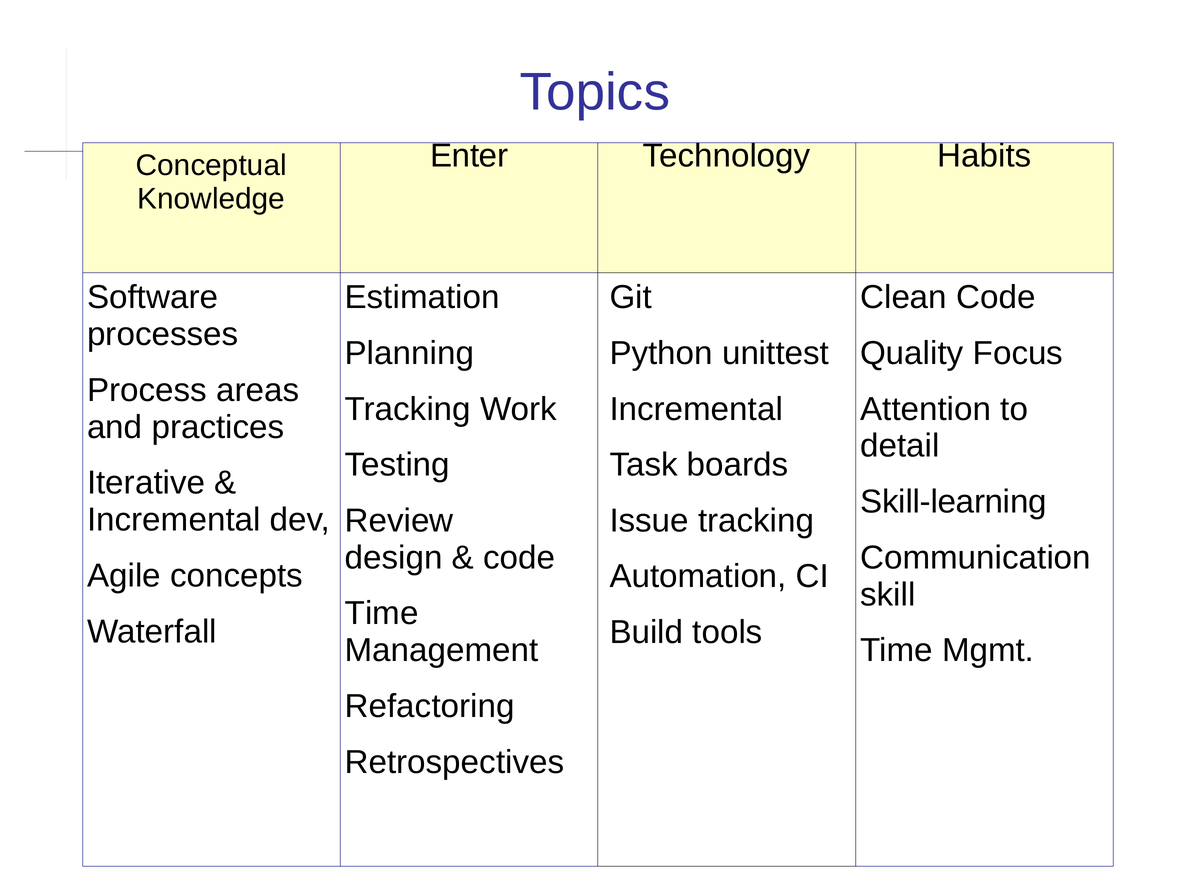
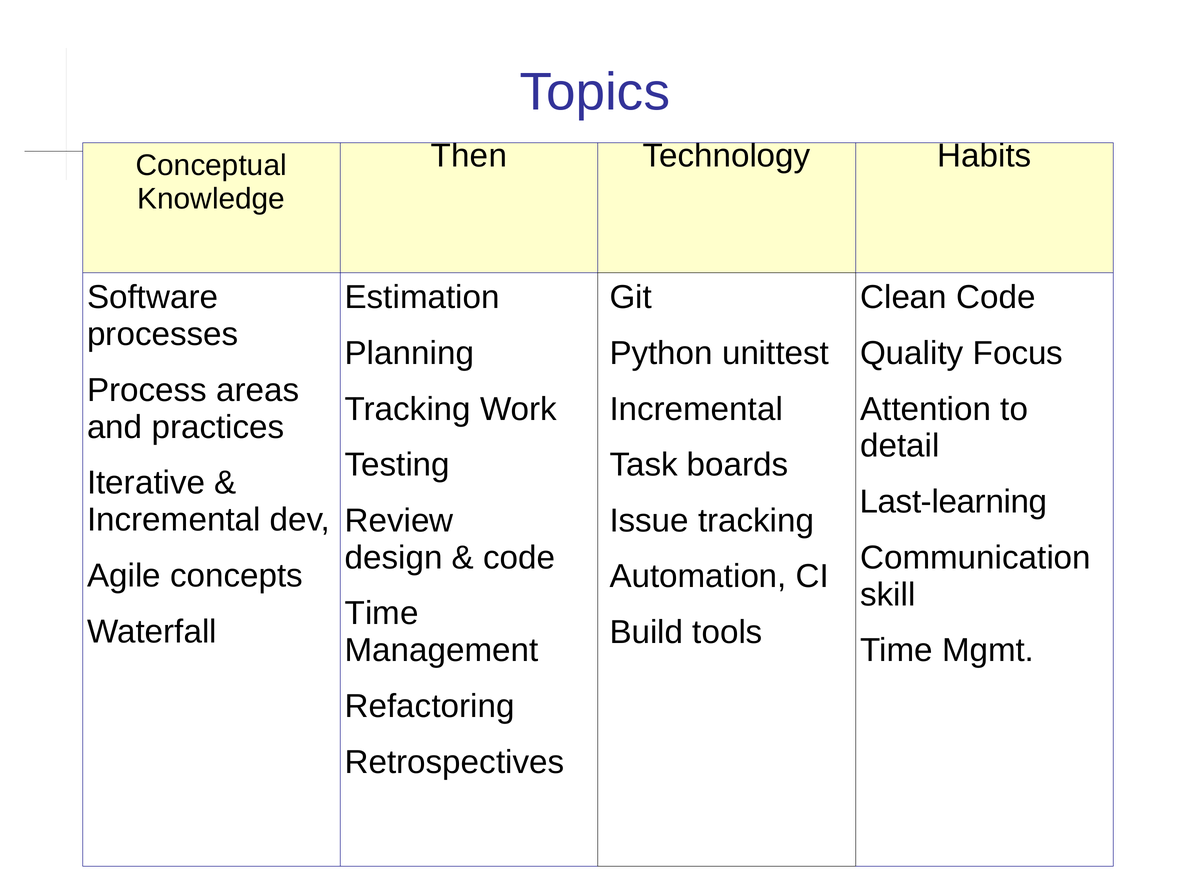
Enter: Enter -> Then
Skill-learning: Skill-learning -> Last-learning
